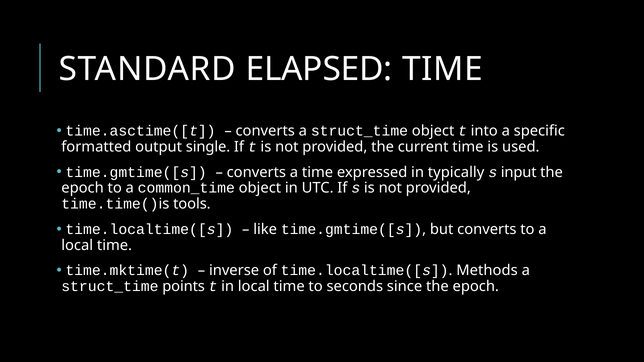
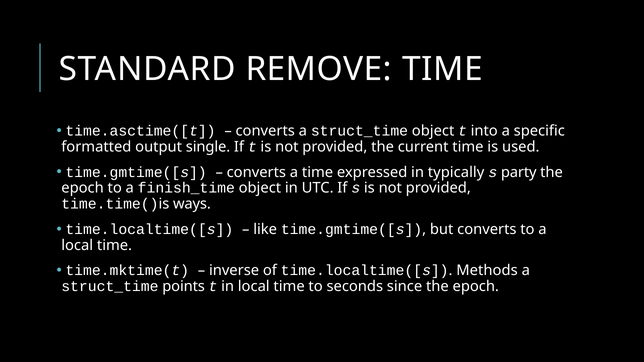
ELAPSED: ELAPSED -> REMOVE
input: input -> party
common_time: common_time -> finish_time
tools: tools -> ways
